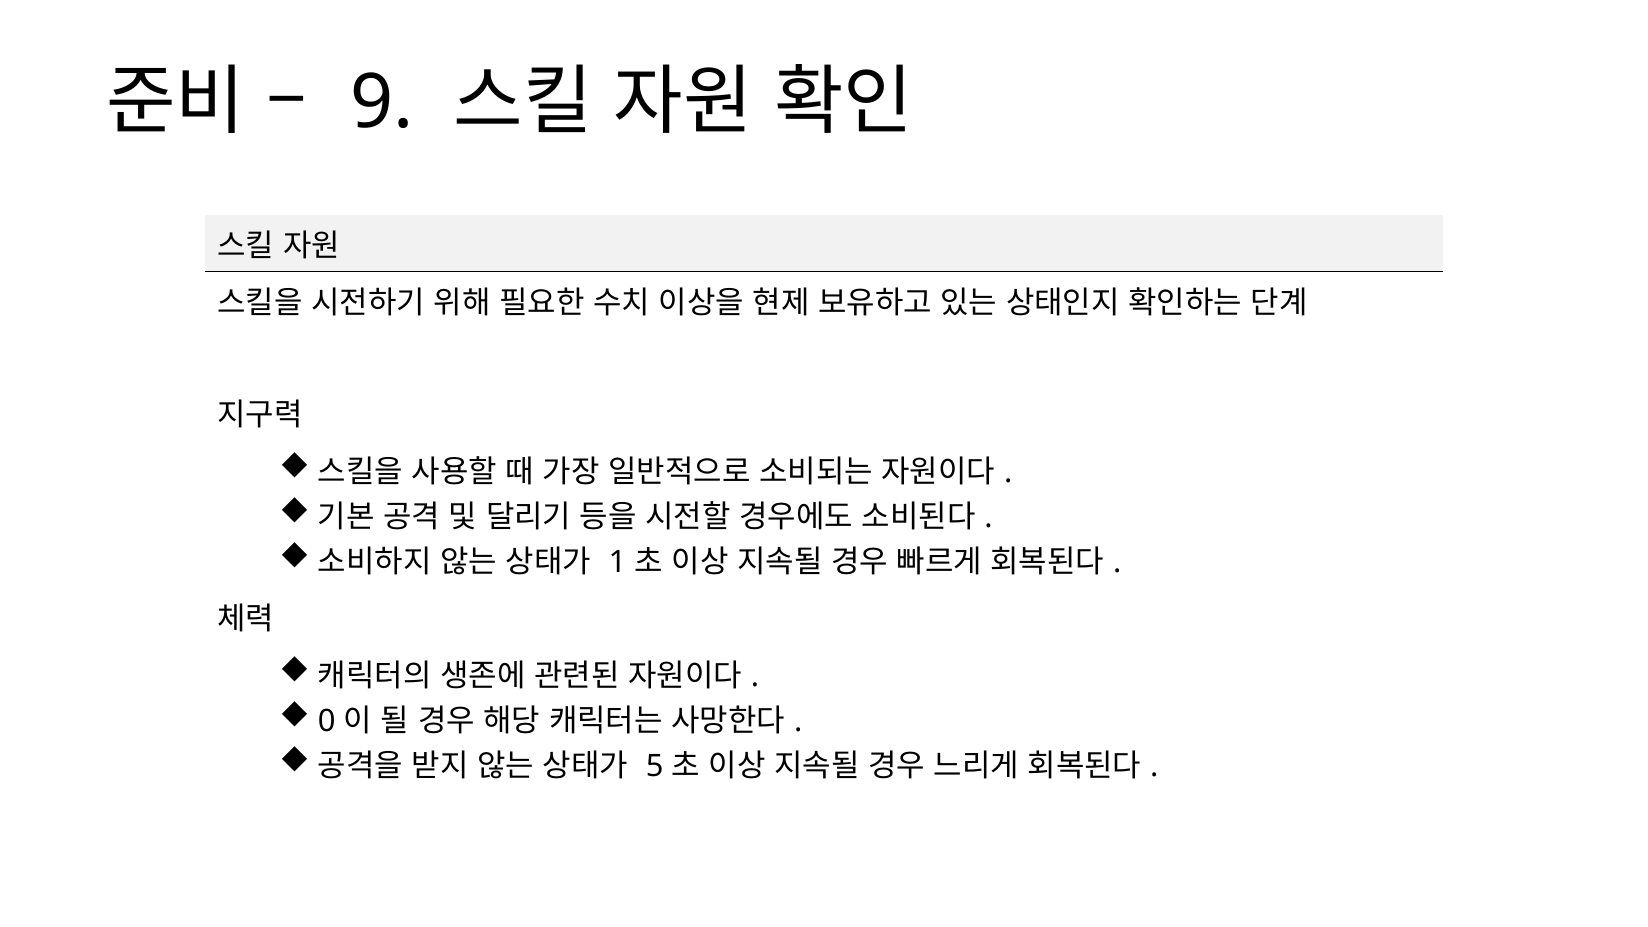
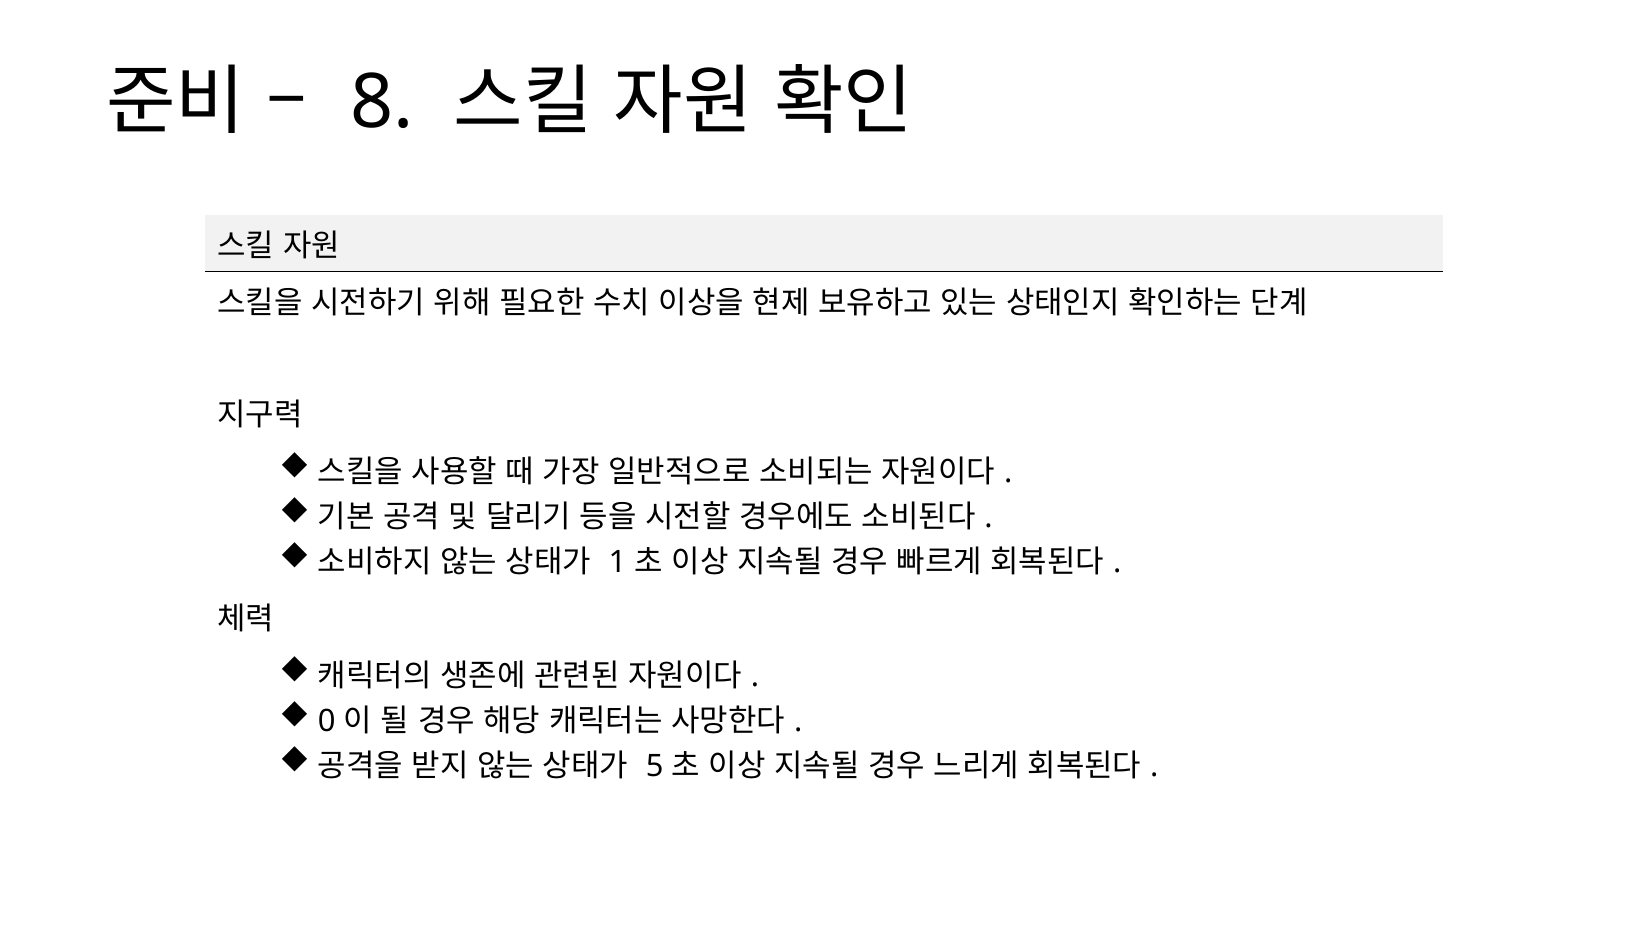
9: 9 -> 8
